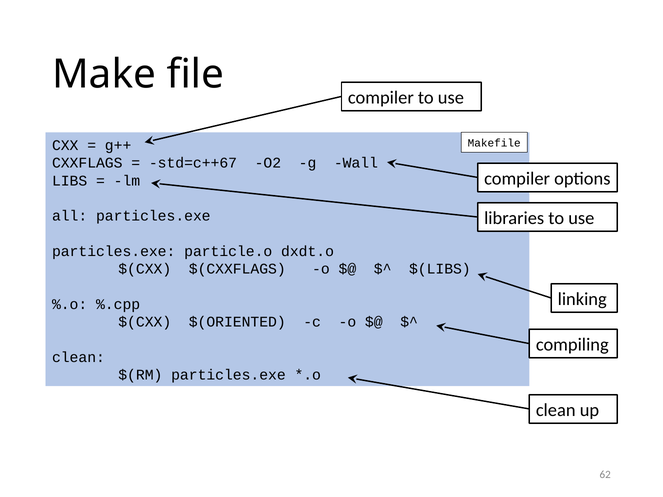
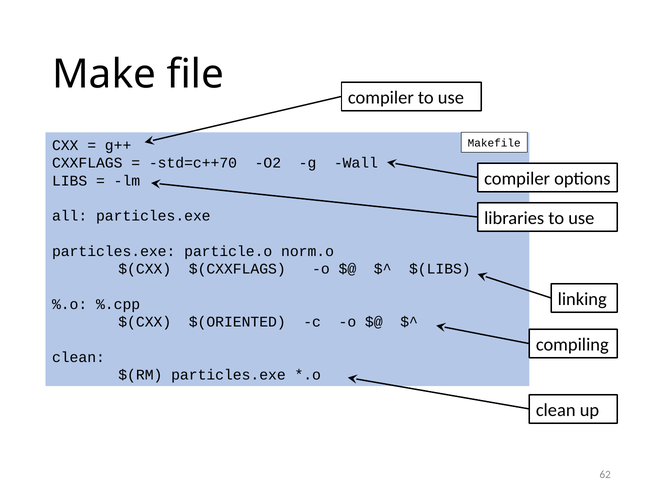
std=c++67: std=c++67 -> std=c++70
dxdt.o: dxdt.o -> norm.o
